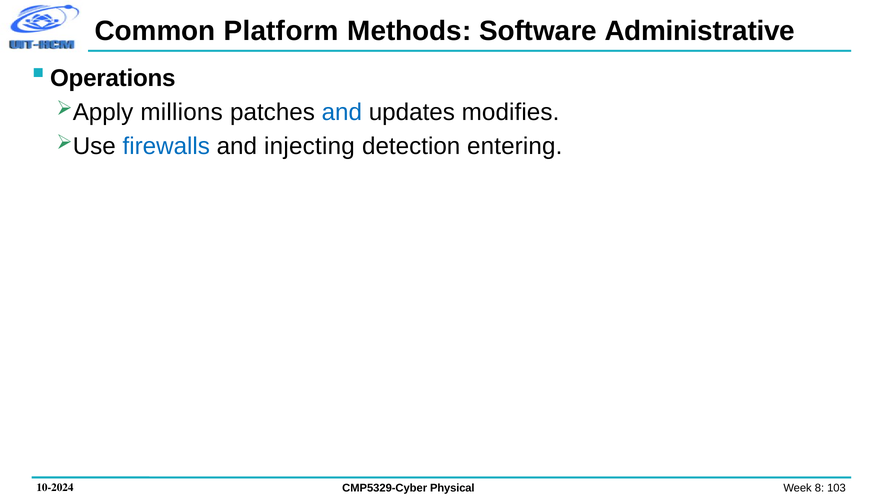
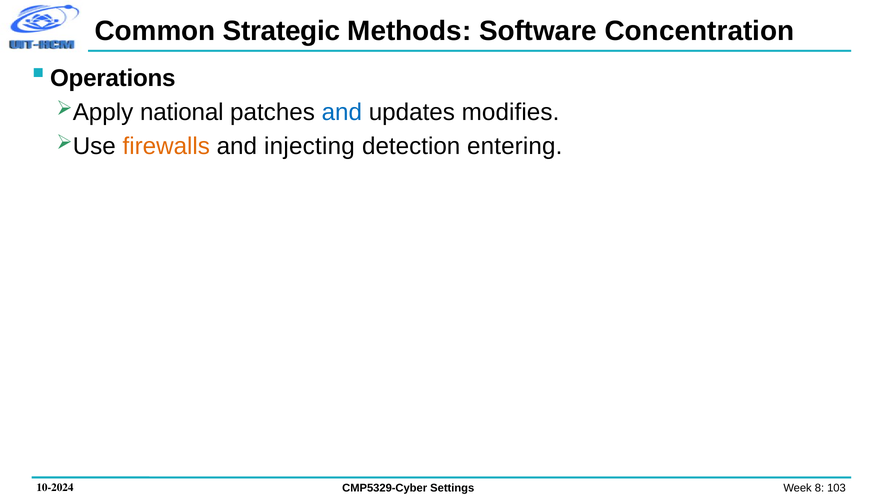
Platform: Platform -> Strategic
Administrative: Administrative -> Concentration
millions: millions -> national
firewalls colour: blue -> orange
Physical: Physical -> Settings
